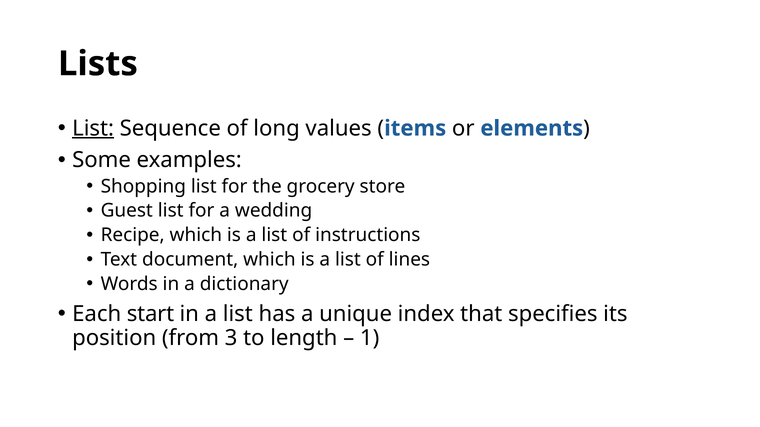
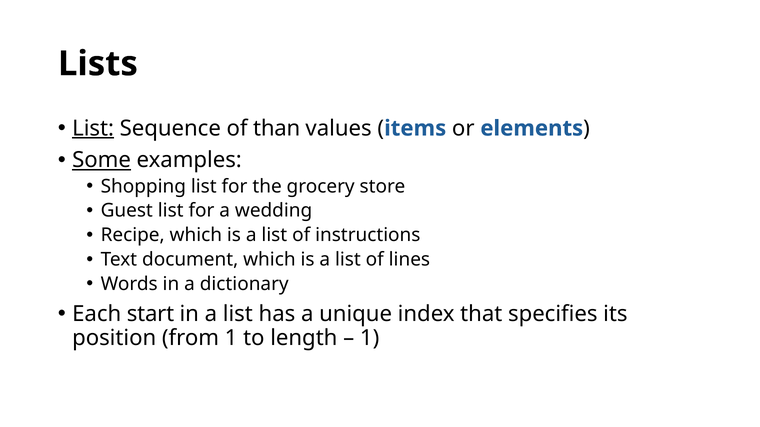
long: long -> than
Some underline: none -> present
from 3: 3 -> 1
